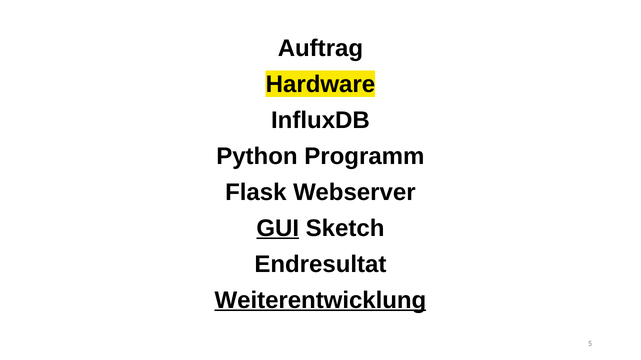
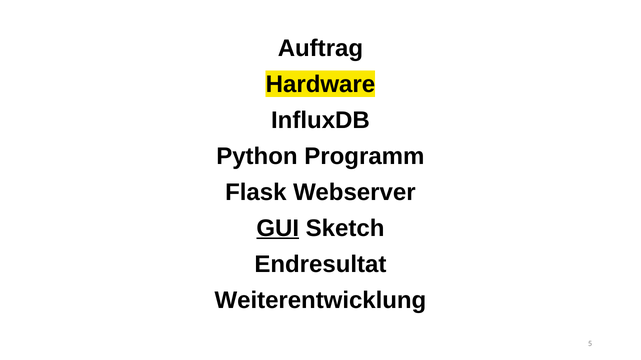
Weiterentwicklung underline: present -> none
